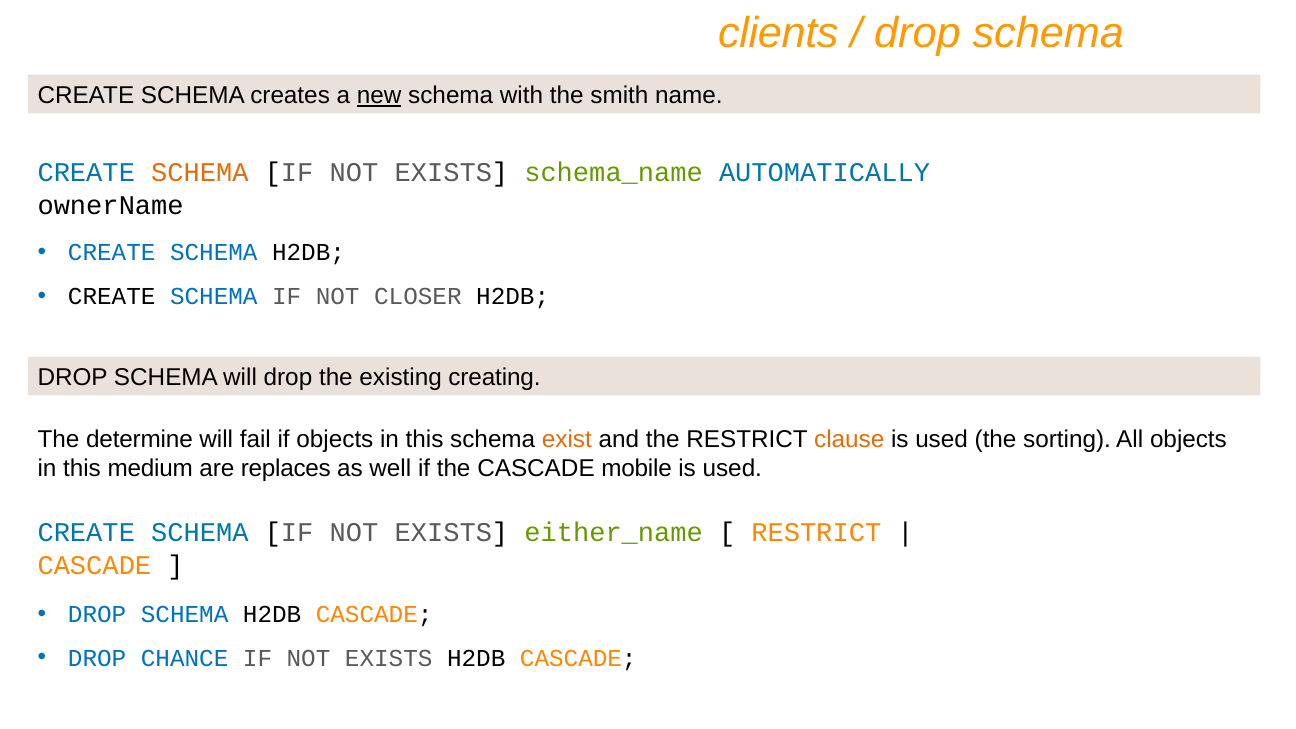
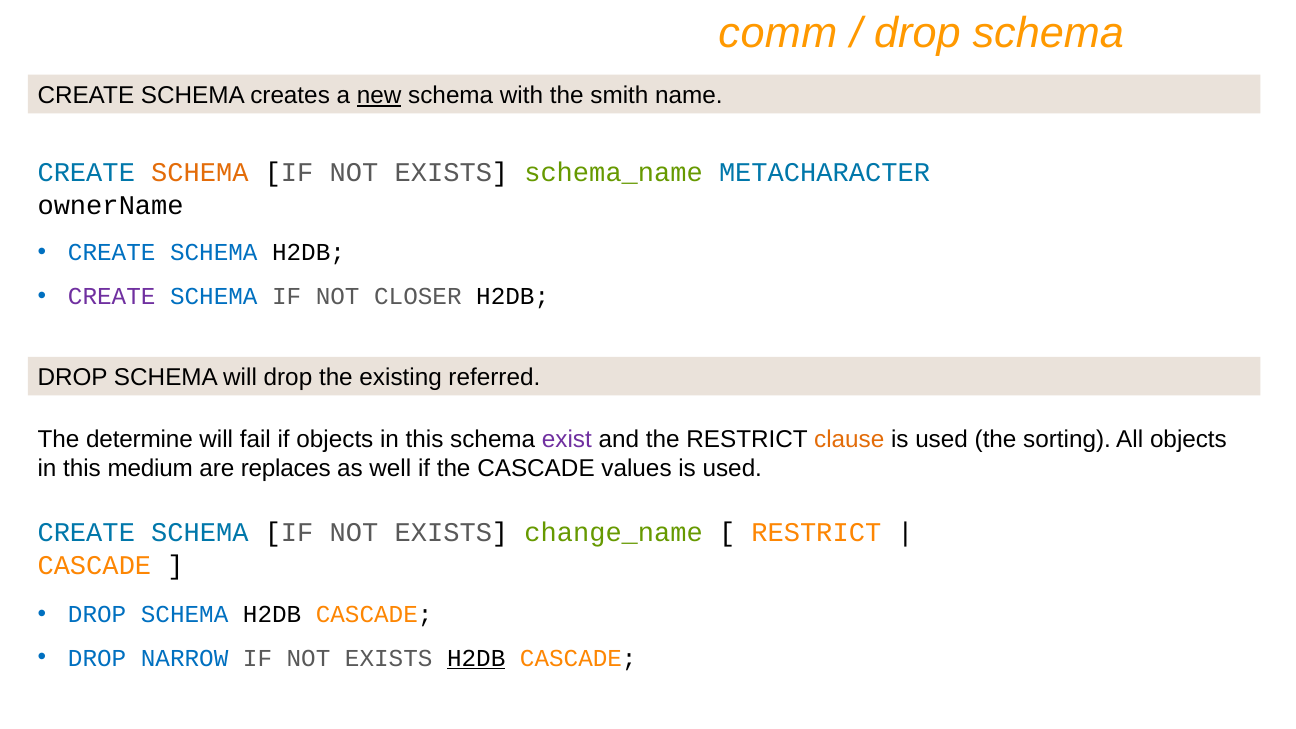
clients: clients -> comm
AUTOMATICALLY: AUTOMATICALLY -> METACHARACTER
CREATE at (112, 297) colour: black -> purple
creating: creating -> referred
exist colour: orange -> purple
mobile: mobile -> values
either_name: either_name -> change_name
CHANCE: CHANCE -> NARROW
H2DB at (476, 658) underline: none -> present
